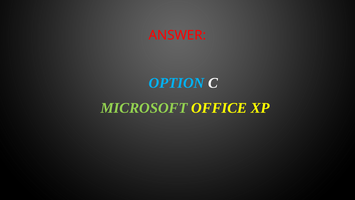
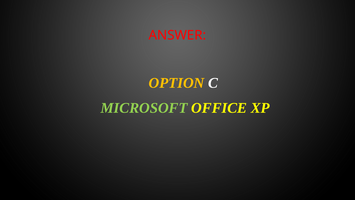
OPTION colour: light blue -> yellow
